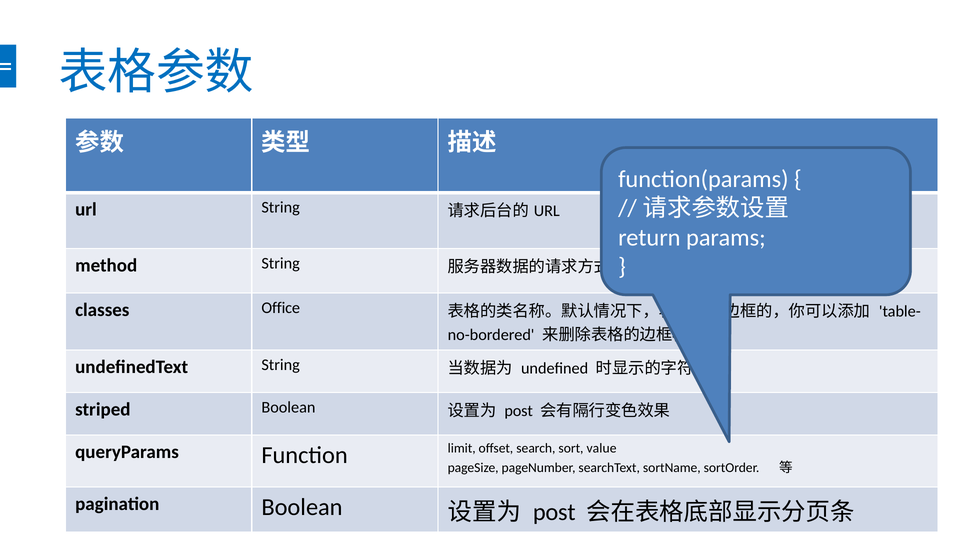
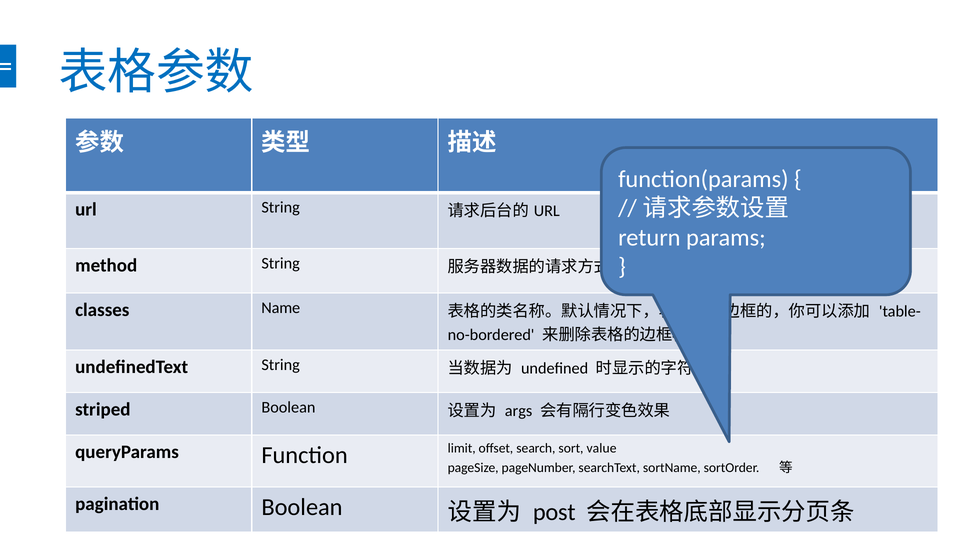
Office: Office -> Name
post at (519, 411): post -> args
